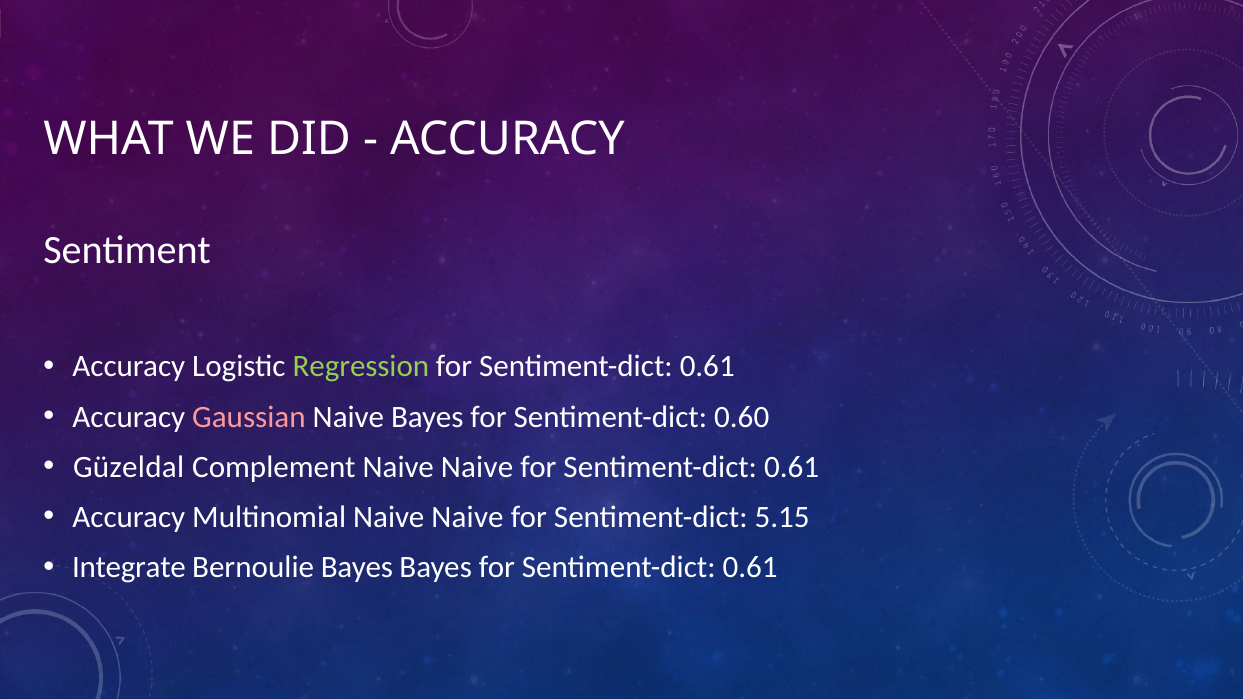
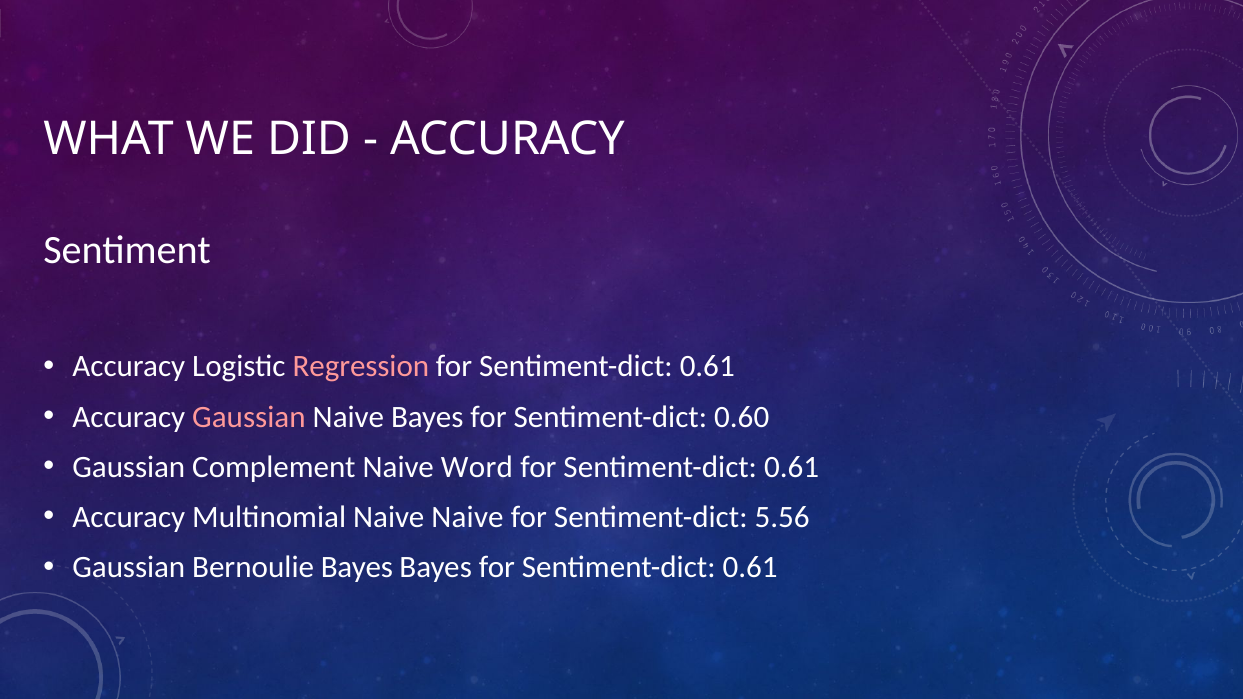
Regression colour: light green -> pink
Güzeldal at (129, 467): Güzeldal -> Gaussian
Complement Naive Naive: Naive -> Word
5.15: 5.15 -> 5.56
Integrate at (129, 568): Integrate -> Gaussian
